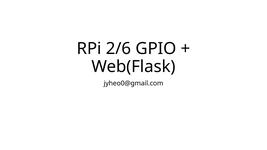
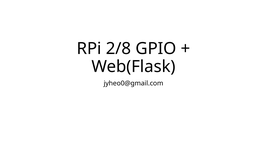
2/6: 2/6 -> 2/8
